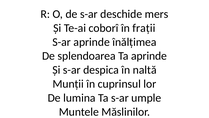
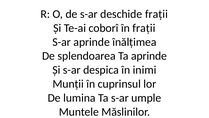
deschide mers: mers -> frații
naltă: naltă -> inimi
